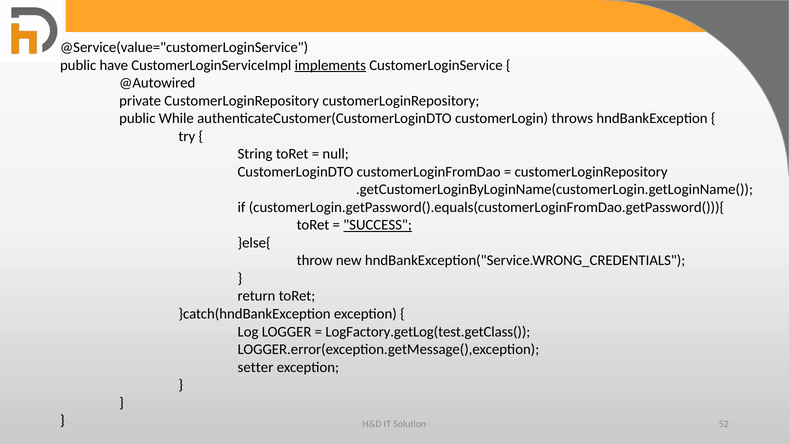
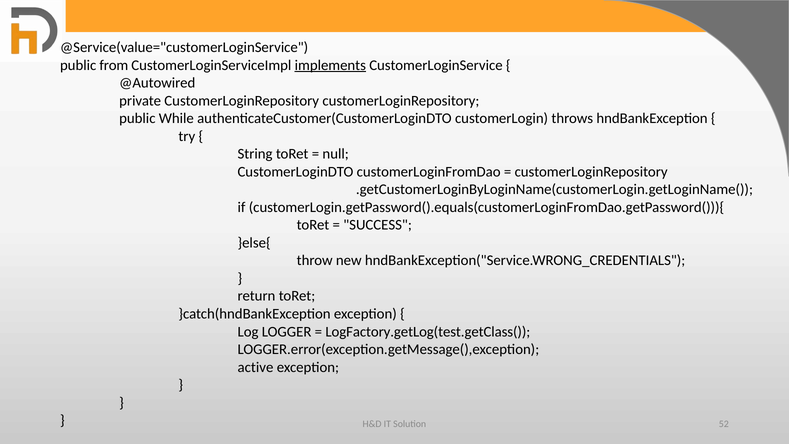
have: have -> from
SUCCESS underline: present -> none
setter: setter -> active
